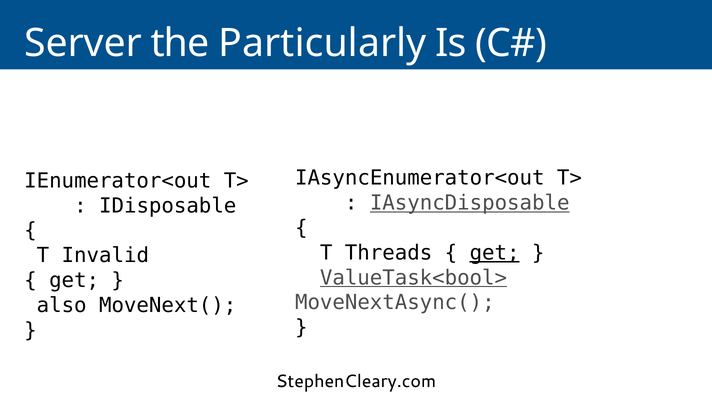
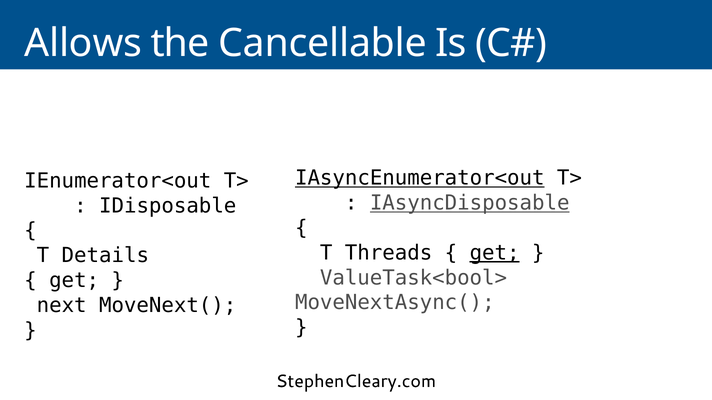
Server: Server -> Allows
Particularly: Particularly -> Cancellable
IAsyncEnumerator<out underline: none -> present
Invalid: Invalid -> Details
ValueTask<bool> underline: present -> none
also: also -> next
